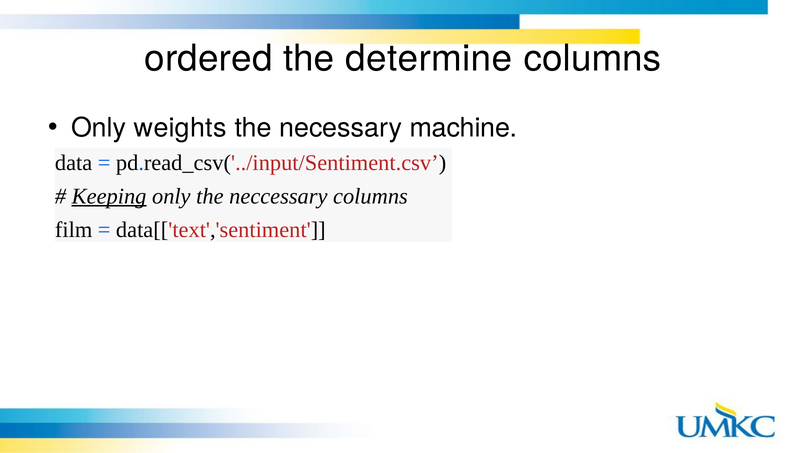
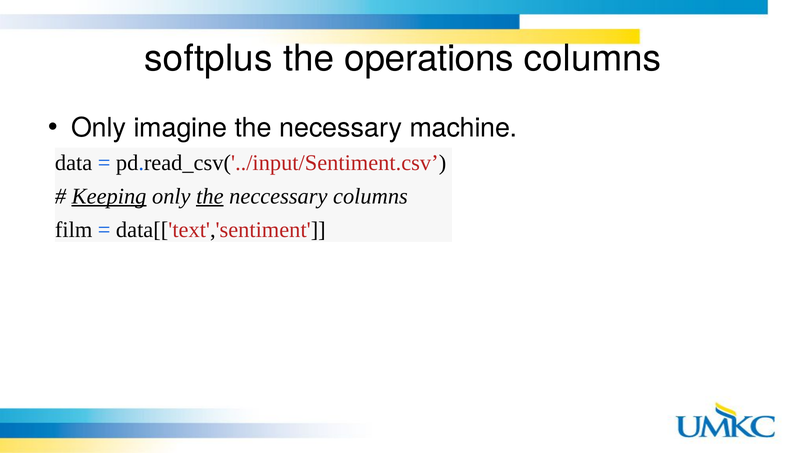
ordered: ordered -> softplus
determine: determine -> operations
weights: weights -> imagine
the at (210, 196) underline: none -> present
